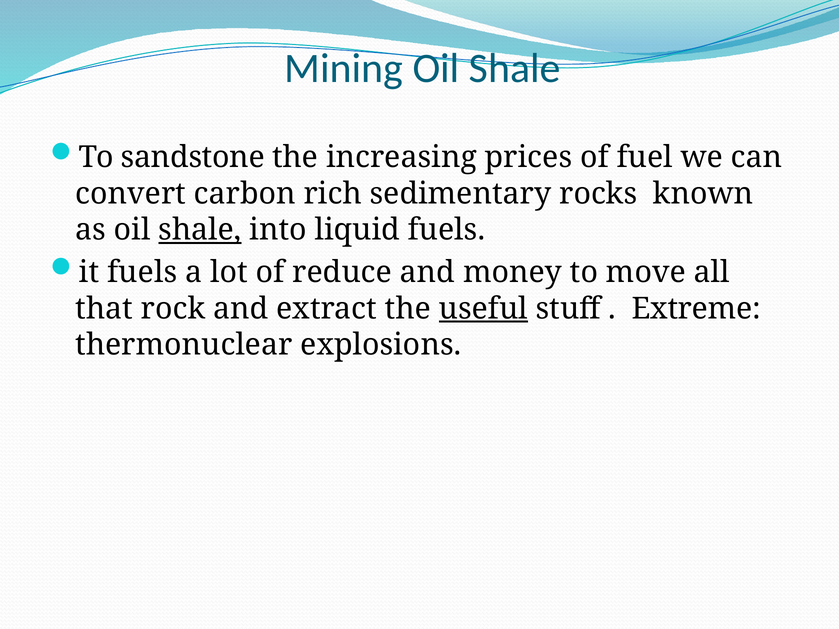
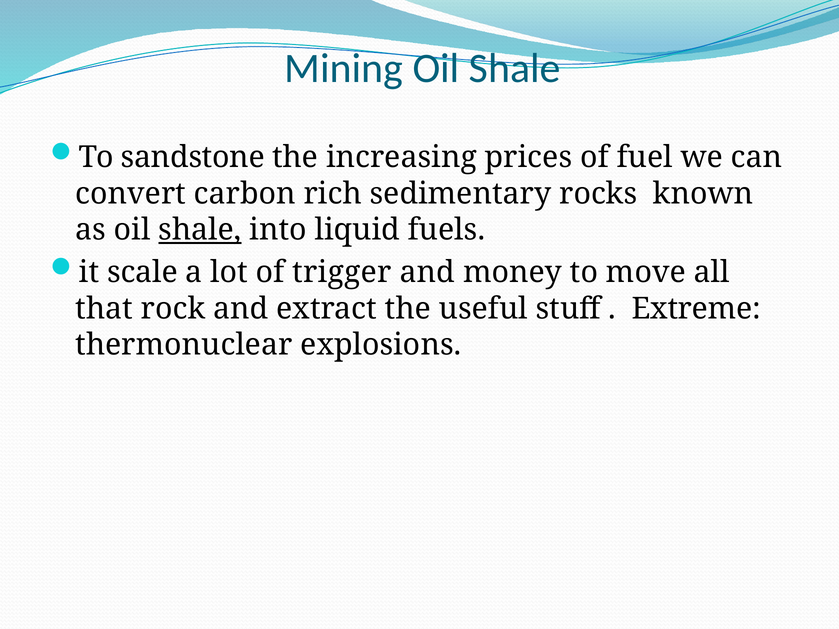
it fuels: fuels -> scale
reduce: reduce -> trigger
useful underline: present -> none
